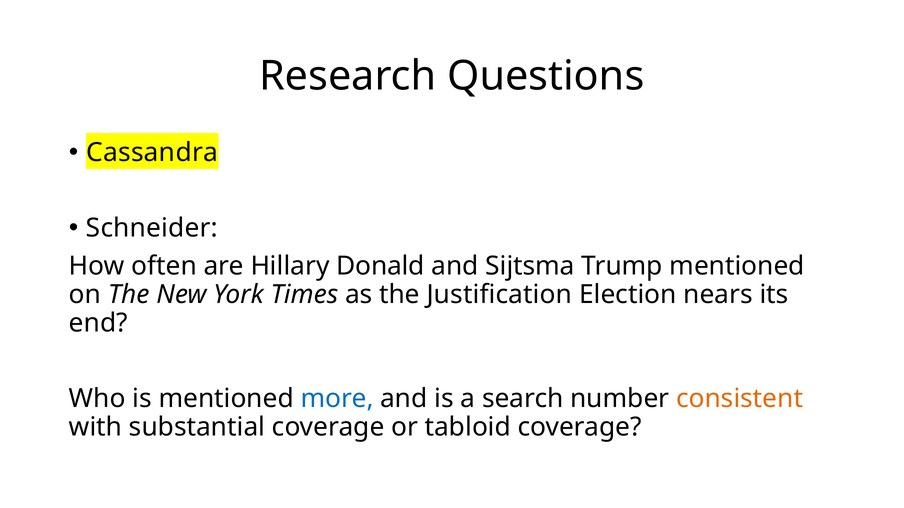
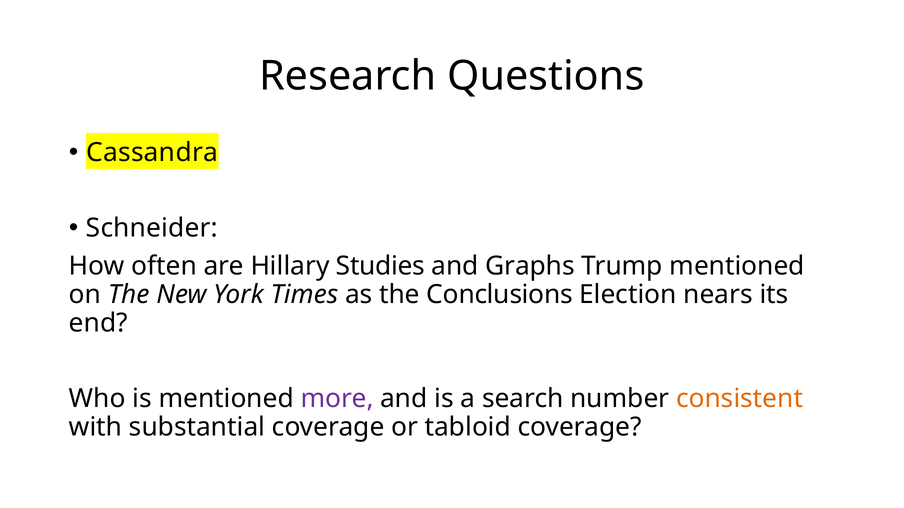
Donald: Donald -> Studies
Sijtsma: Sijtsma -> Graphs
Justification: Justification -> Conclusions
more colour: blue -> purple
